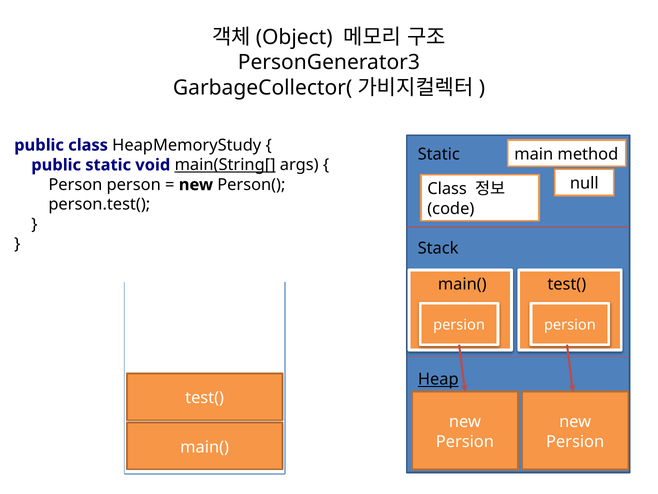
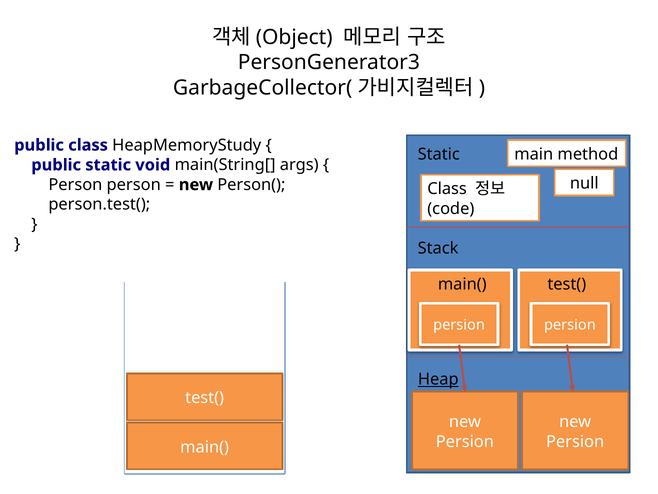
main(String[ underline: present -> none
